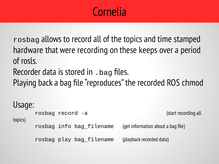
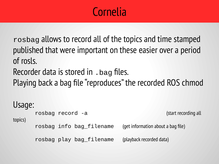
hardware: hardware -> published
were recording: recording -> important
keeps: keeps -> easier
